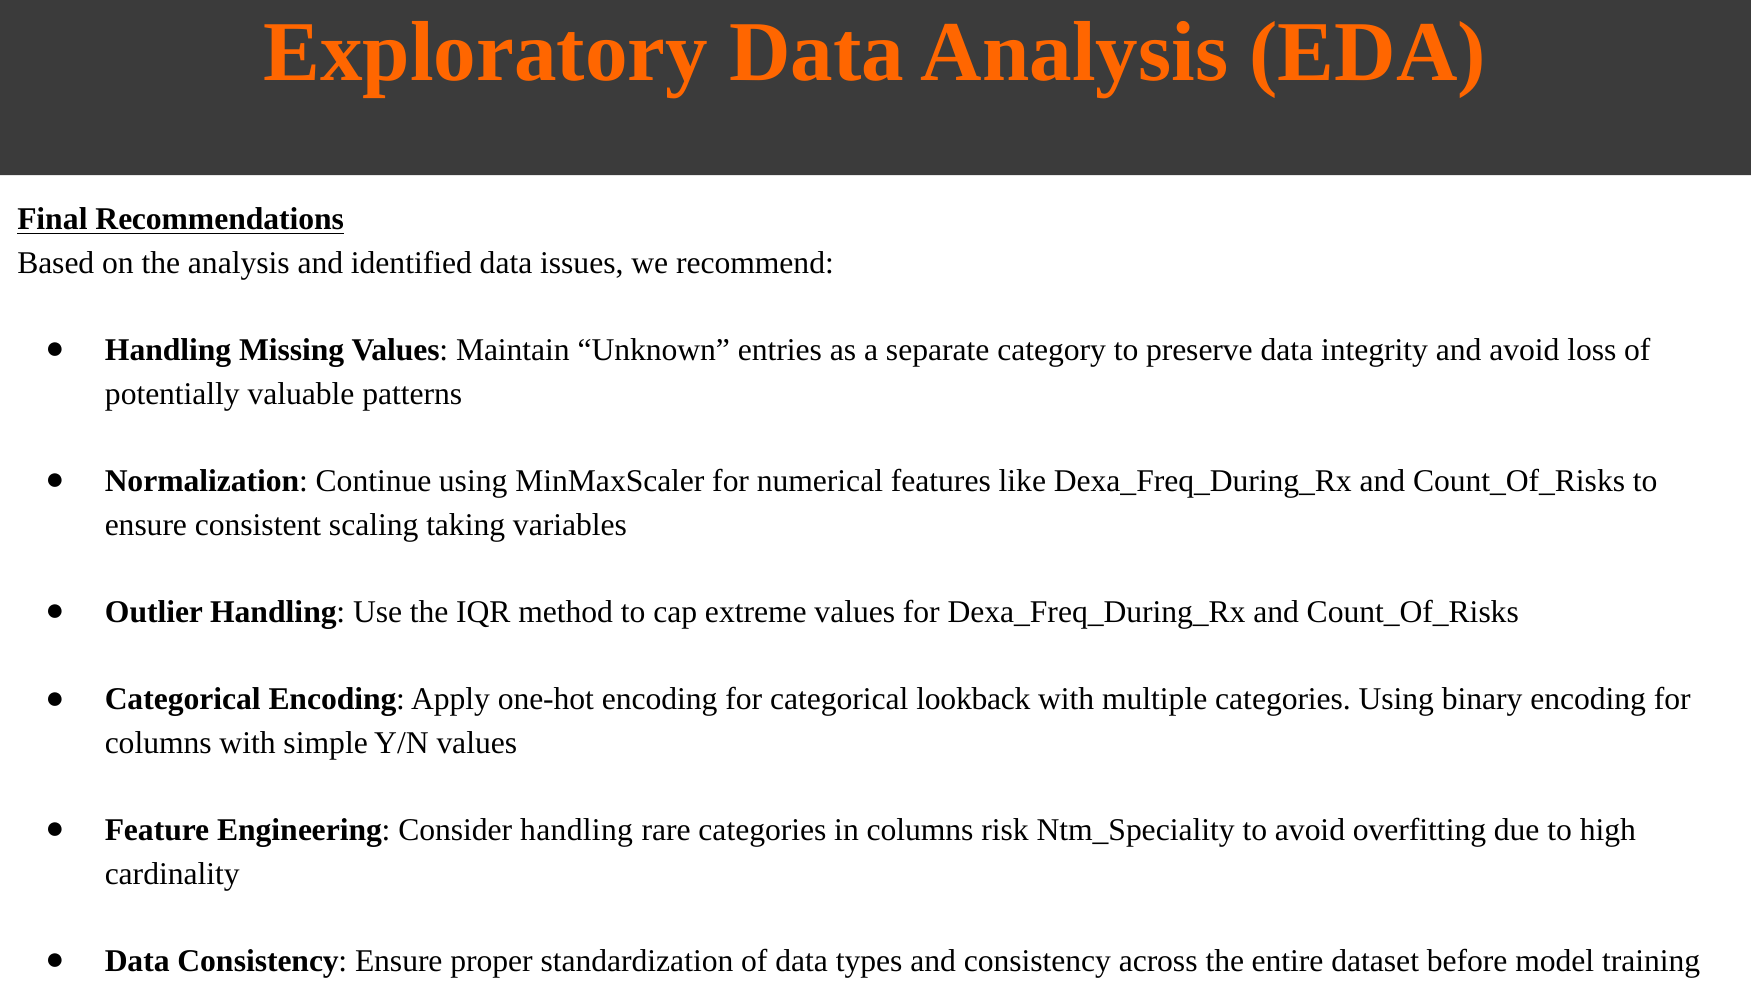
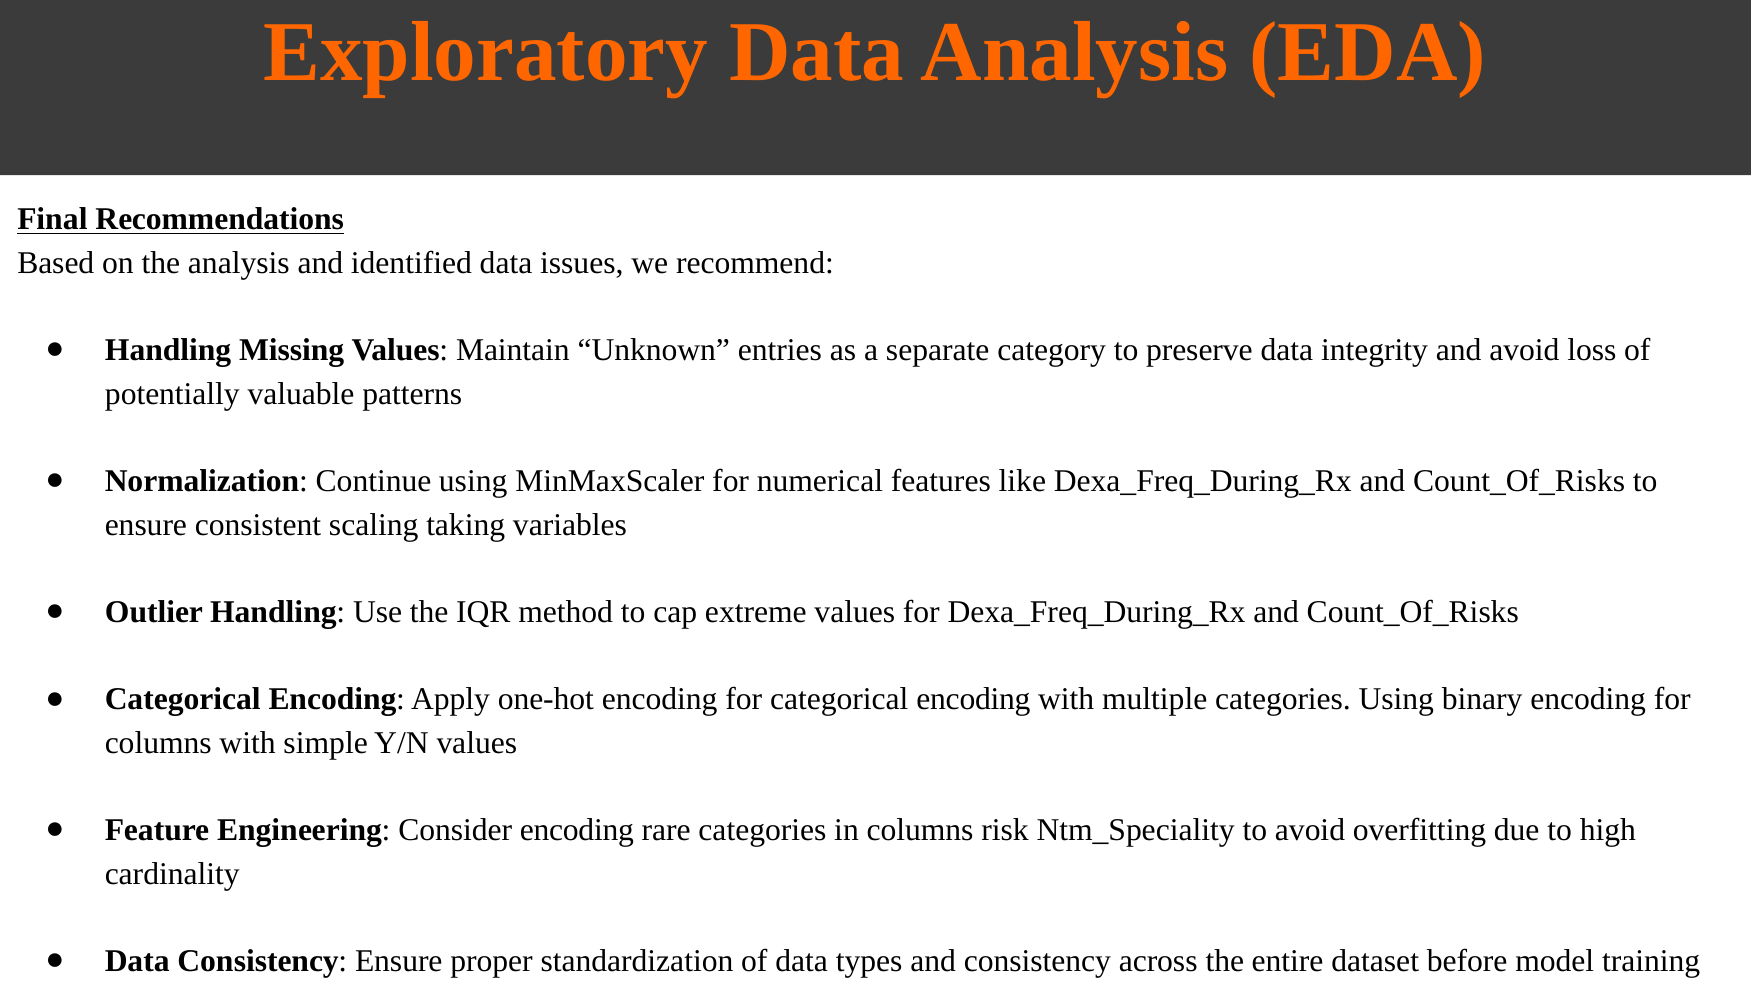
for categorical lookback: lookback -> encoding
Consider handling: handling -> encoding
